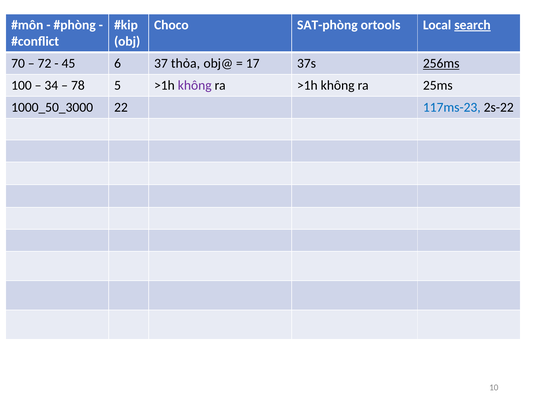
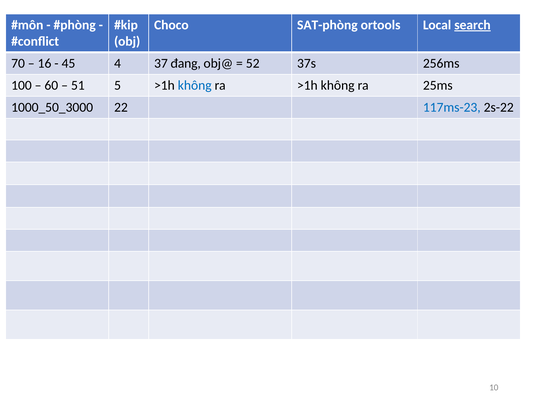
72: 72 -> 16
6: 6 -> 4
thỏa: thỏa -> đang
17: 17 -> 52
256ms underline: present -> none
34: 34 -> 60
78: 78 -> 51
không at (195, 85) colour: purple -> blue
